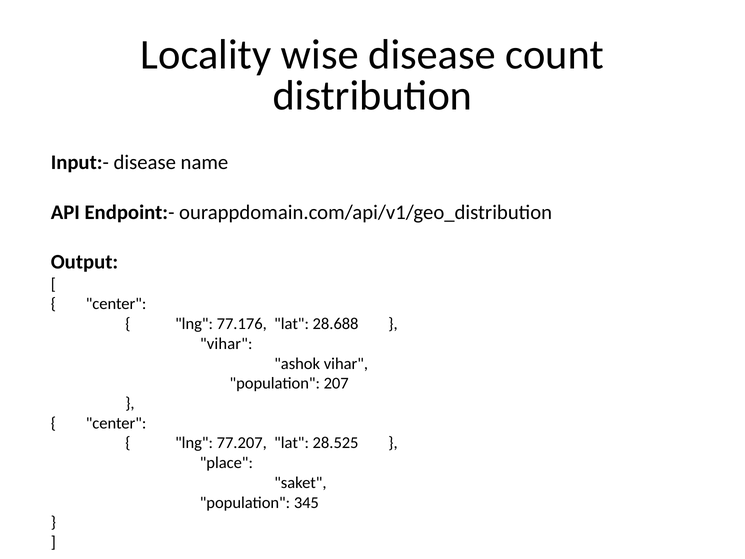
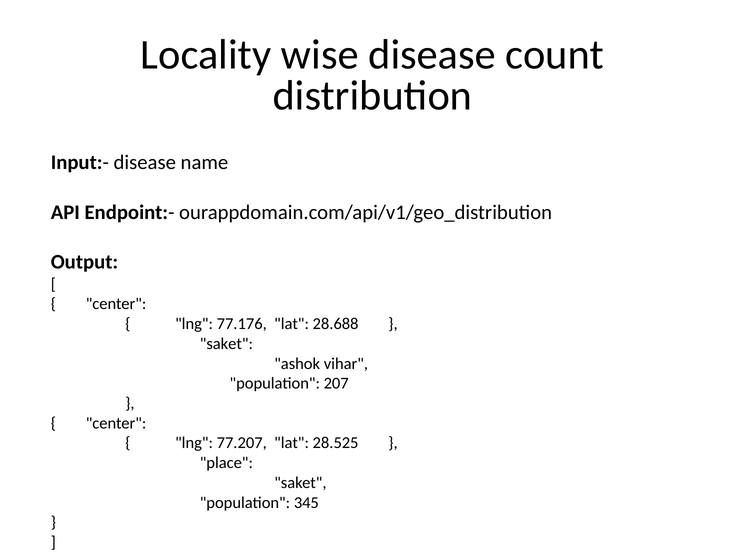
vihar at (226, 344): vihar -> saket
